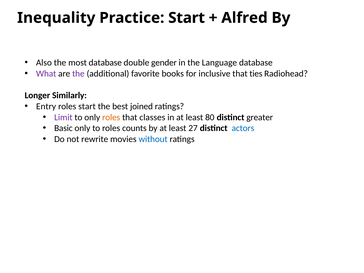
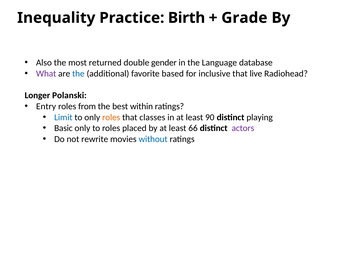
Practice Start: Start -> Birth
Alfred: Alfred -> Grade
most database: database -> returned
the at (78, 74) colour: purple -> blue
books: books -> based
ties: ties -> live
Similarly: Similarly -> Polanski
roles start: start -> from
joined: joined -> within
Limit colour: purple -> blue
80: 80 -> 90
greater: greater -> playing
counts: counts -> placed
27: 27 -> 66
actors colour: blue -> purple
